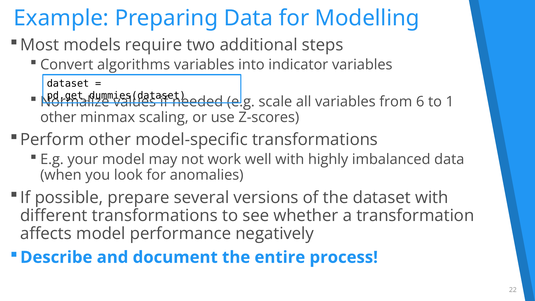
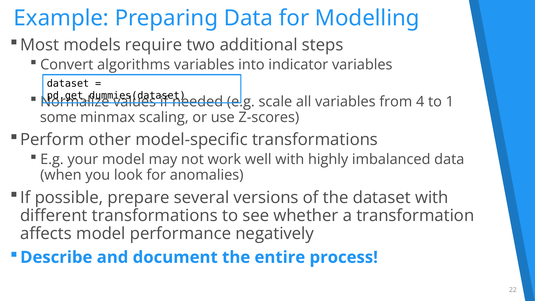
6: 6 -> 4
other at (58, 117): other -> some
